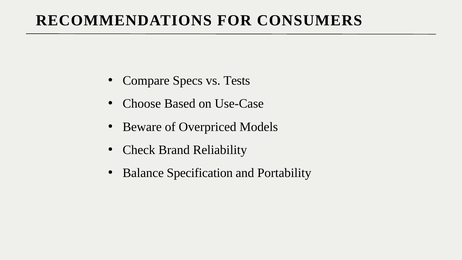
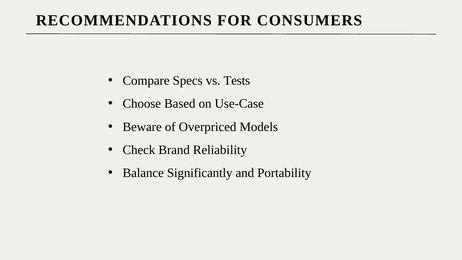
Specification: Specification -> Significantly
